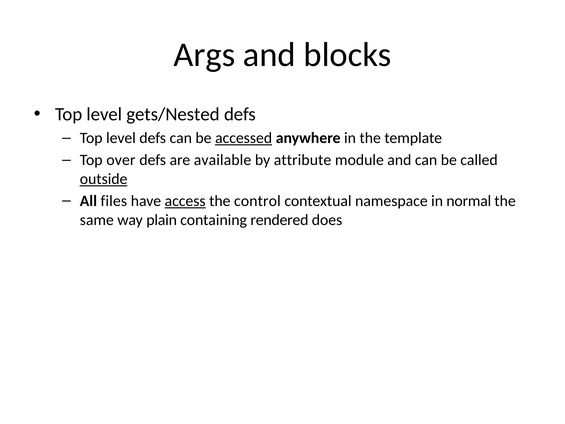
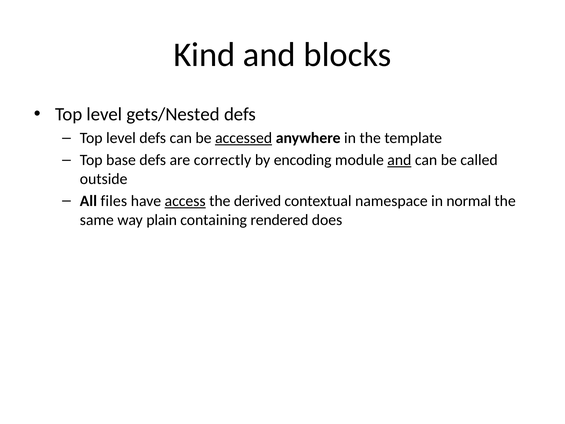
Args: Args -> Kind
over: over -> base
available: available -> correctly
attribute: attribute -> encoding
and at (399, 160) underline: none -> present
outside underline: present -> none
control: control -> derived
